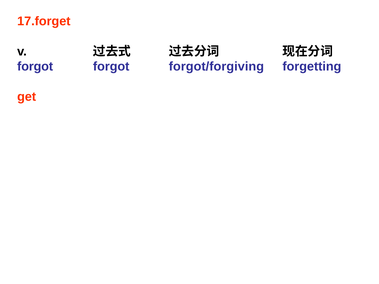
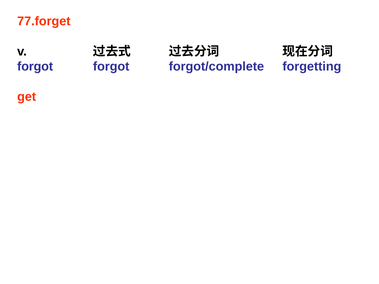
17.forget: 17.forget -> 77.forget
forgot/forgiving: forgot/forgiving -> forgot/complete
